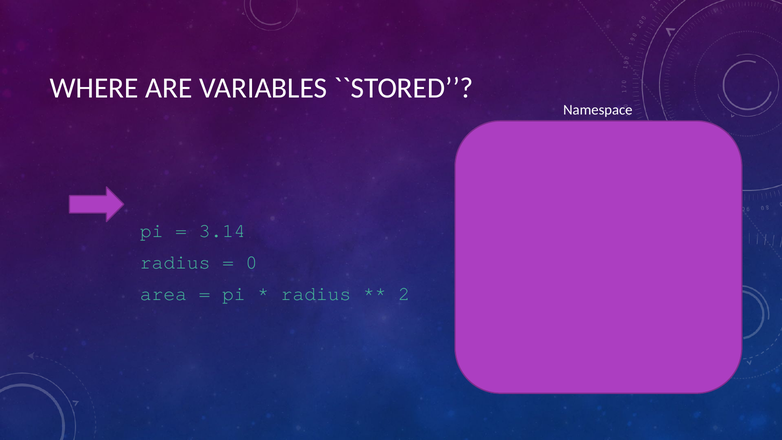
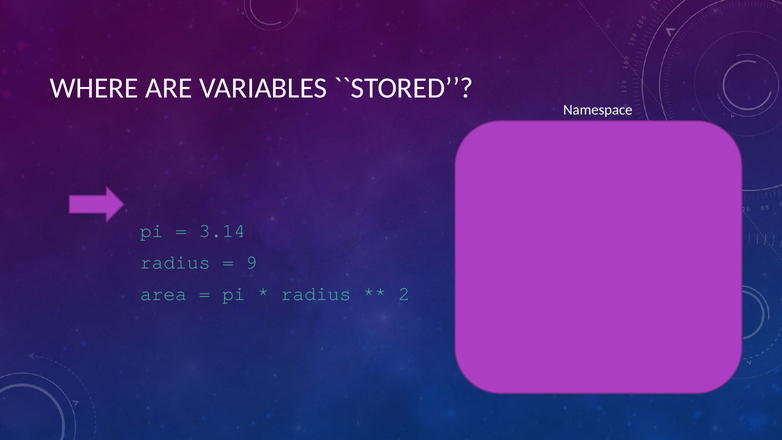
0: 0 -> 9
